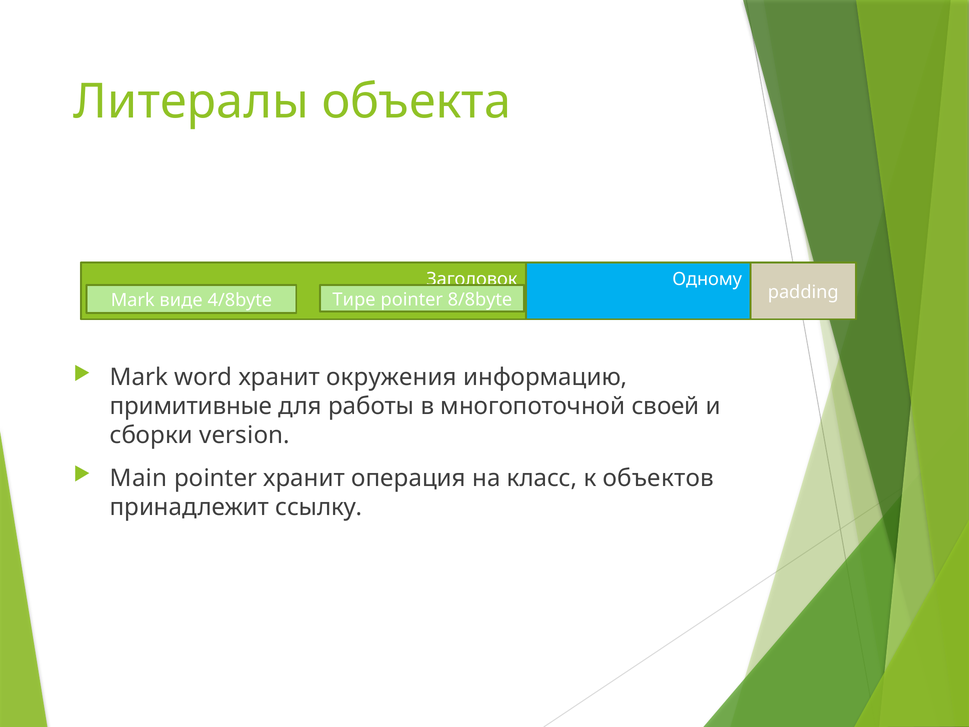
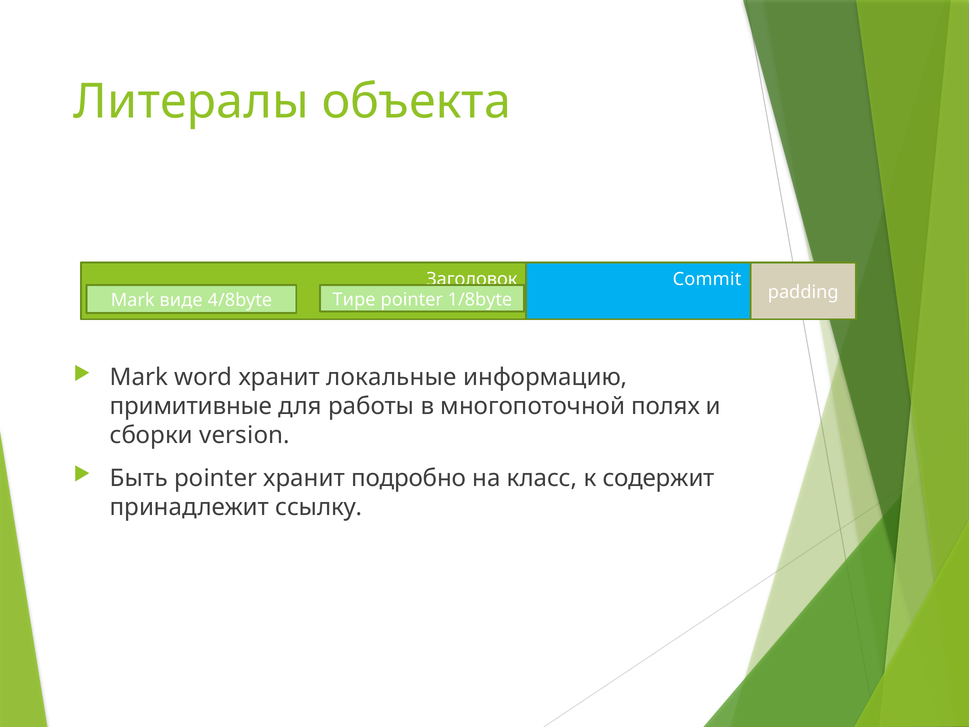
Одному: Одному -> Commit
8/8byte: 8/8byte -> 1/8byte
окружения: окружения -> локальные
своей: своей -> полях
Main: Main -> Быть
операция: операция -> подробно
объектов: объектов -> содержит
